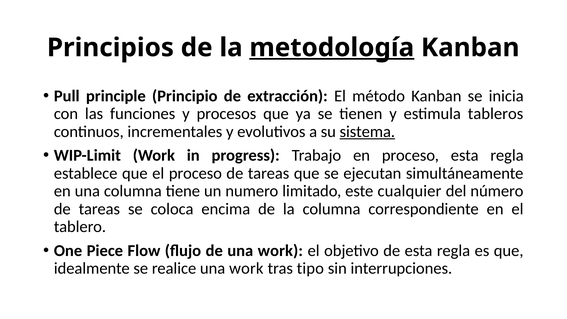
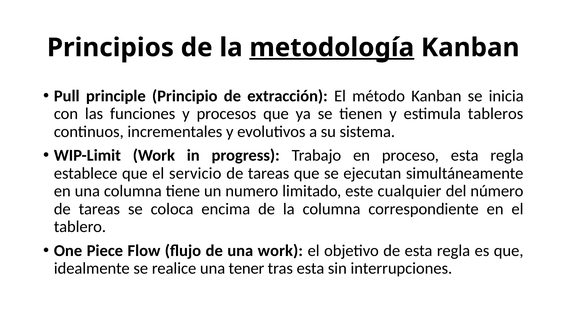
sistema underline: present -> none
el proceso: proceso -> servicio
realice una work: work -> tener
tras tipo: tipo -> esta
